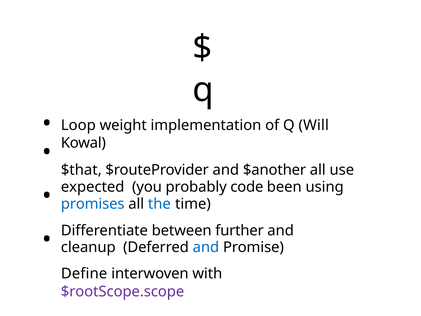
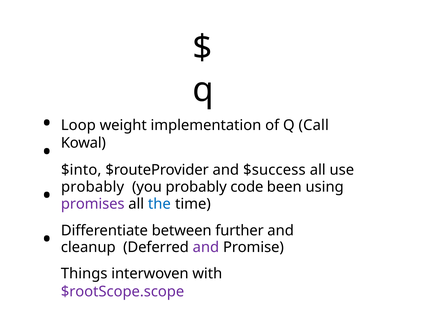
Will: Will -> Call
$that: $that -> $into
$another: $another -> $success
expected at (93, 187): expected -> probably
promises colour: blue -> purple
and at (206, 247) colour: blue -> purple
Define: Define -> Things
